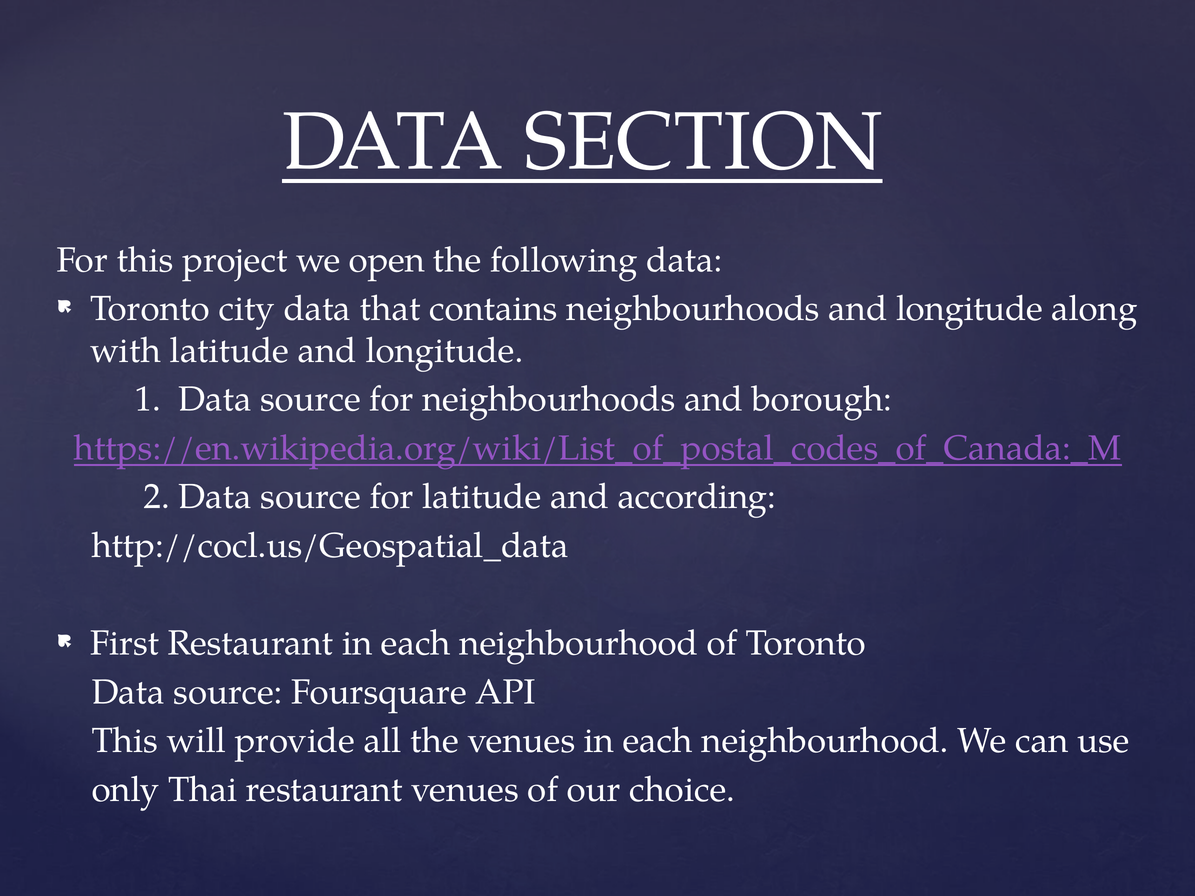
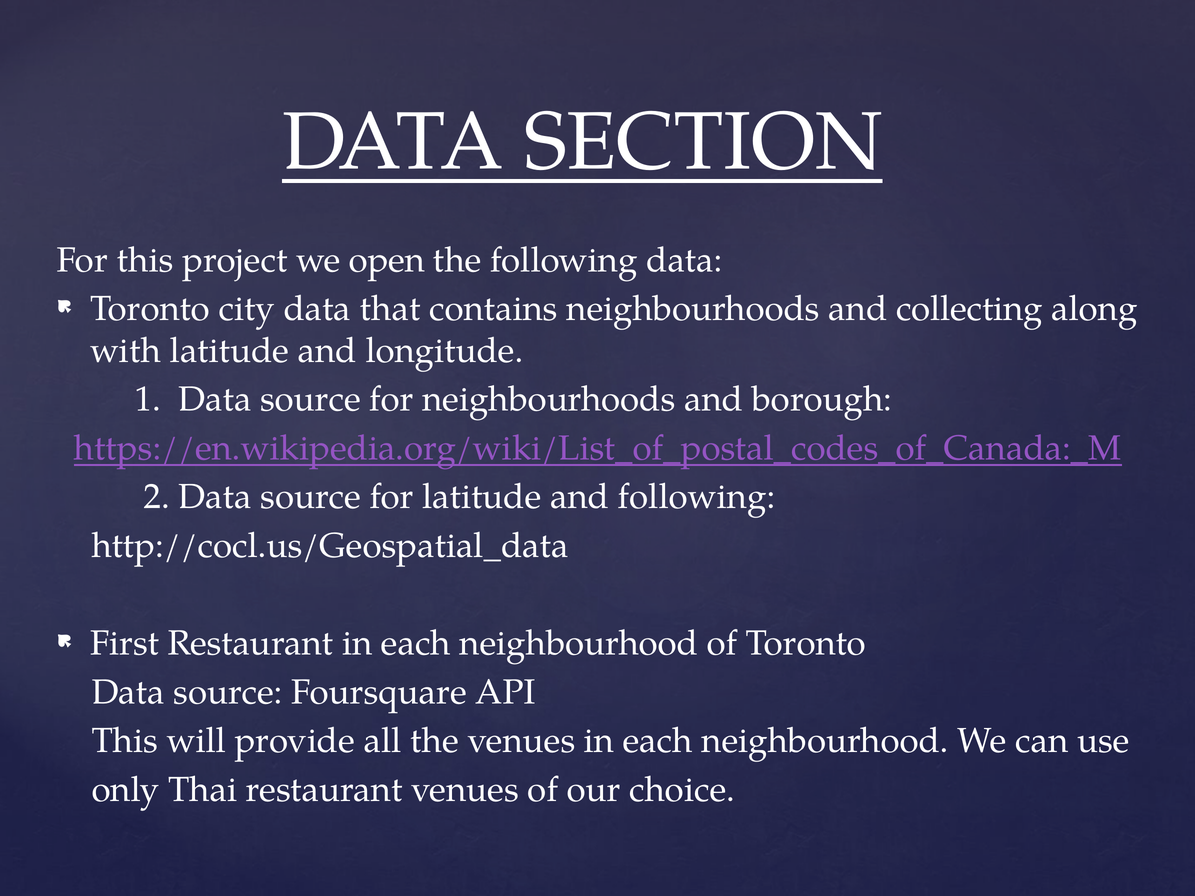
neighbourhoods and longitude: longitude -> collecting
and according: according -> following
